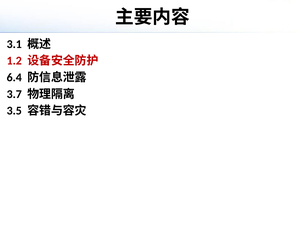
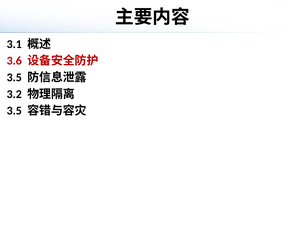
1.2: 1.2 -> 3.6
6.4 at (14, 77): 6.4 -> 3.5
3.7: 3.7 -> 3.2
